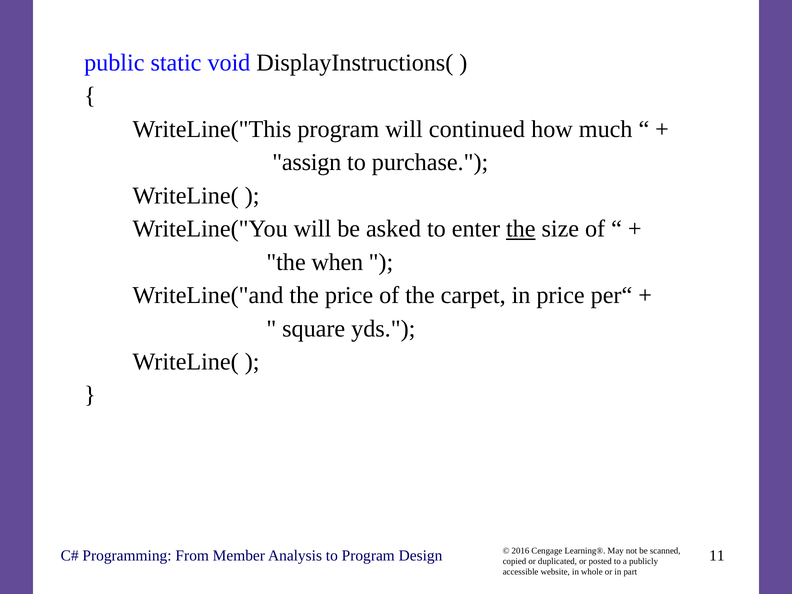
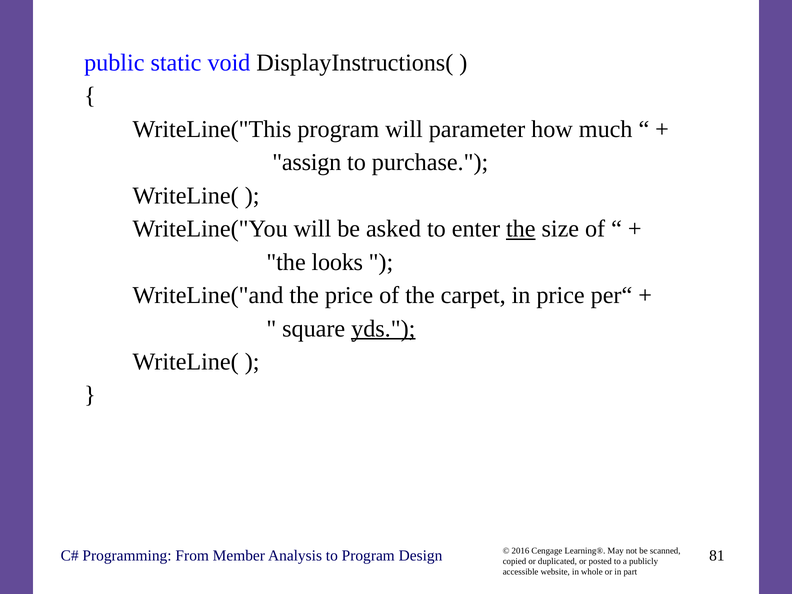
continued: continued -> parameter
when: when -> looks
yds underline: none -> present
11: 11 -> 81
